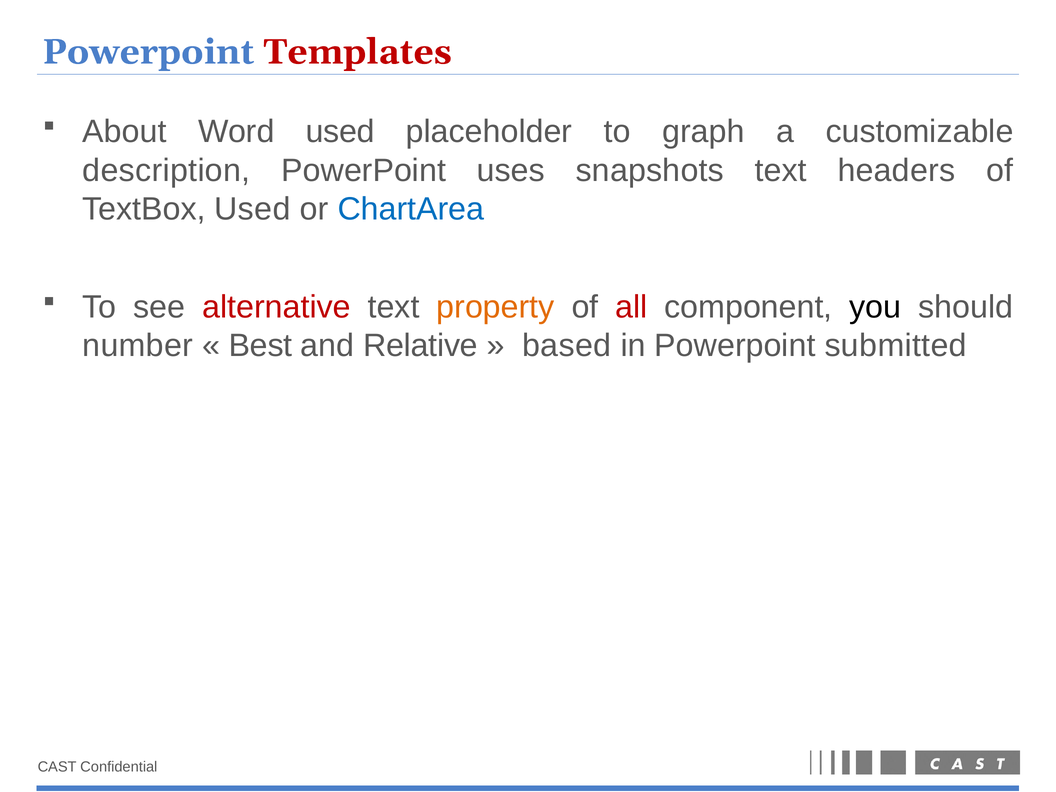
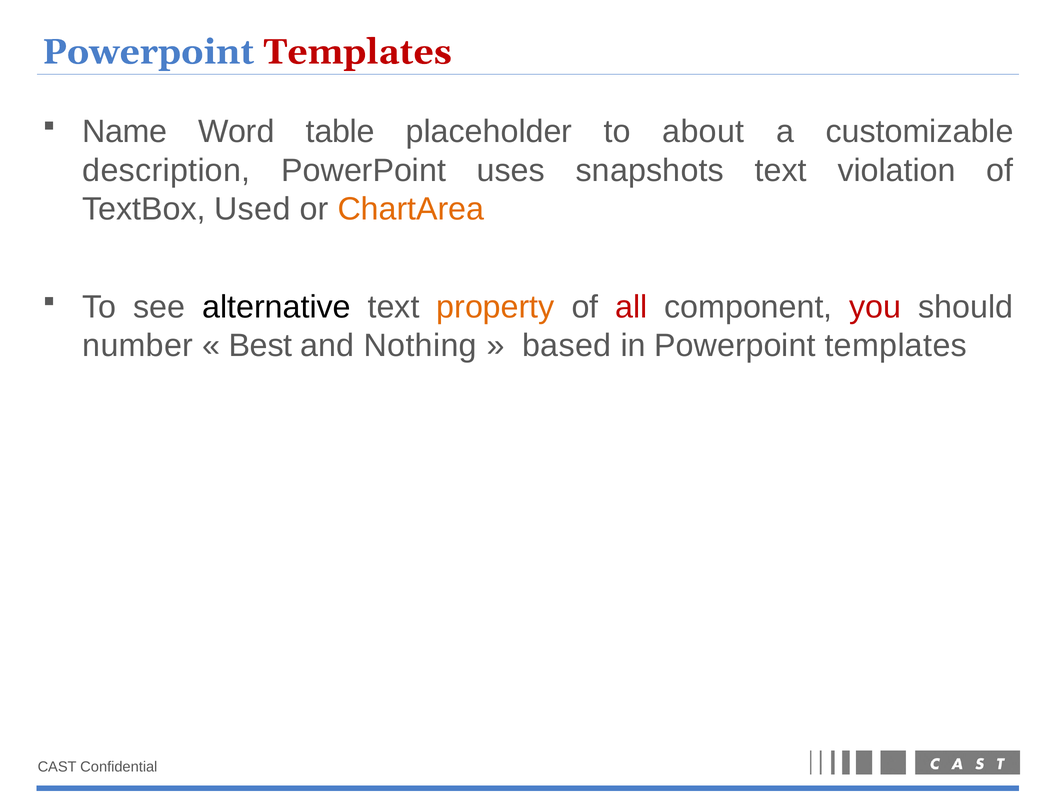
About: About -> Name
Word used: used -> table
graph: graph -> about
headers: headers -> violation
ChartArea colour: blue -> orange
alternative colour: red -> black
you colour: black -> red
Relative: Relative -> Nothing
in Powerpoint submitted: submitted -> templates
